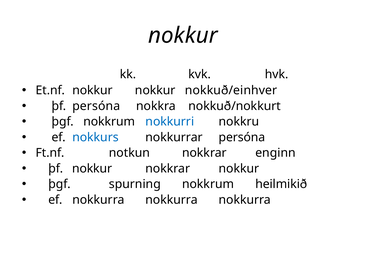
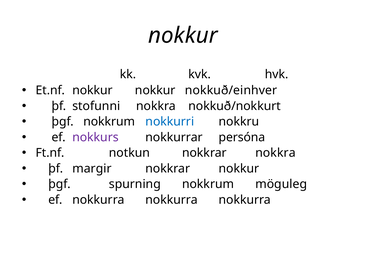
þf persóna: persóna -> stofunni
nokkurs colour: blue -> purple
nokkrar enginn: enginn -> nokkra
þf nokkur: nokkur -> margir
heilmikið: heilmikið -> möguleg
